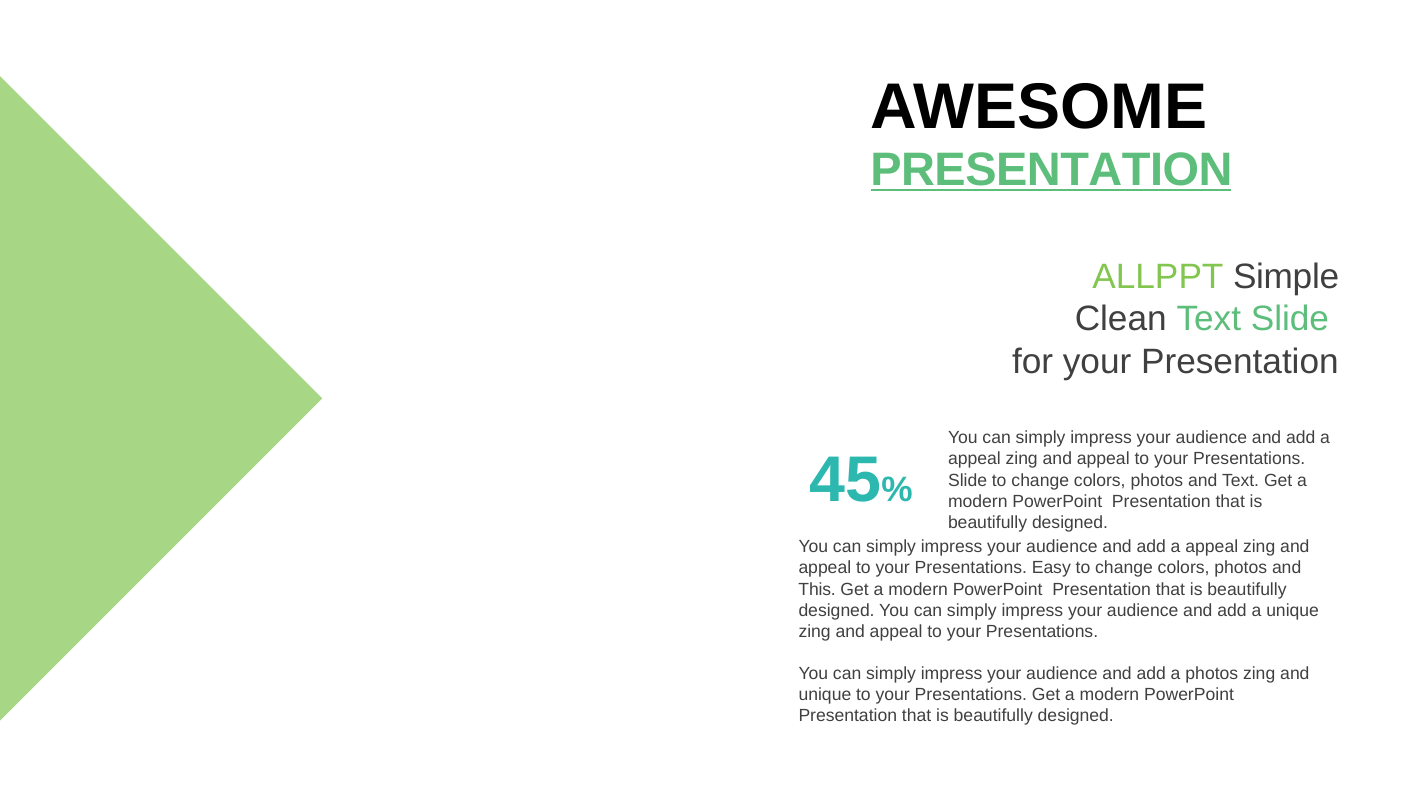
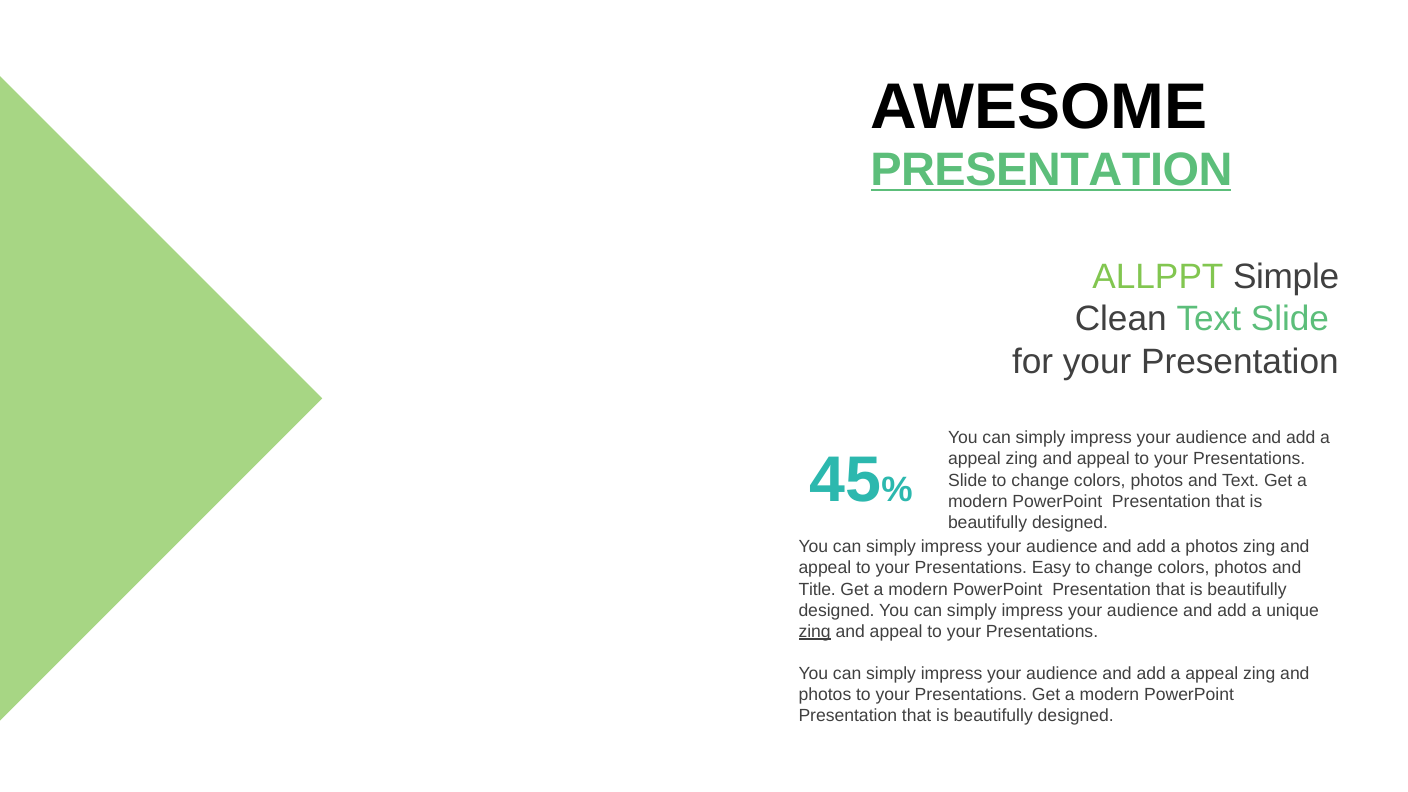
appeal at (1212, 547): appeal -> photos
This: This -> Title
zing at (815, 631) underline: none -> present
photos at (1212, 674): photos -> appeal
unique at (825, 695): unique -> photos
